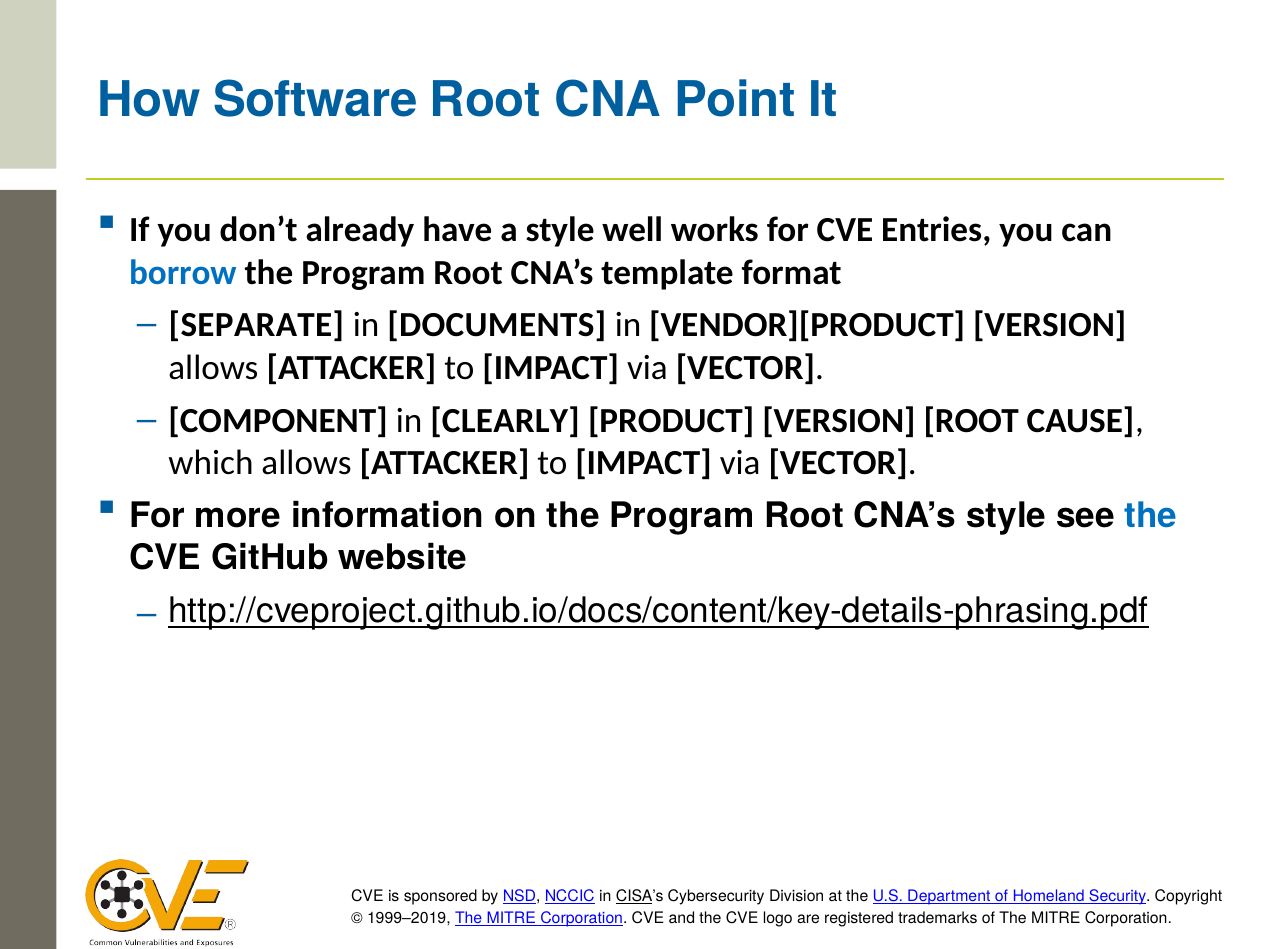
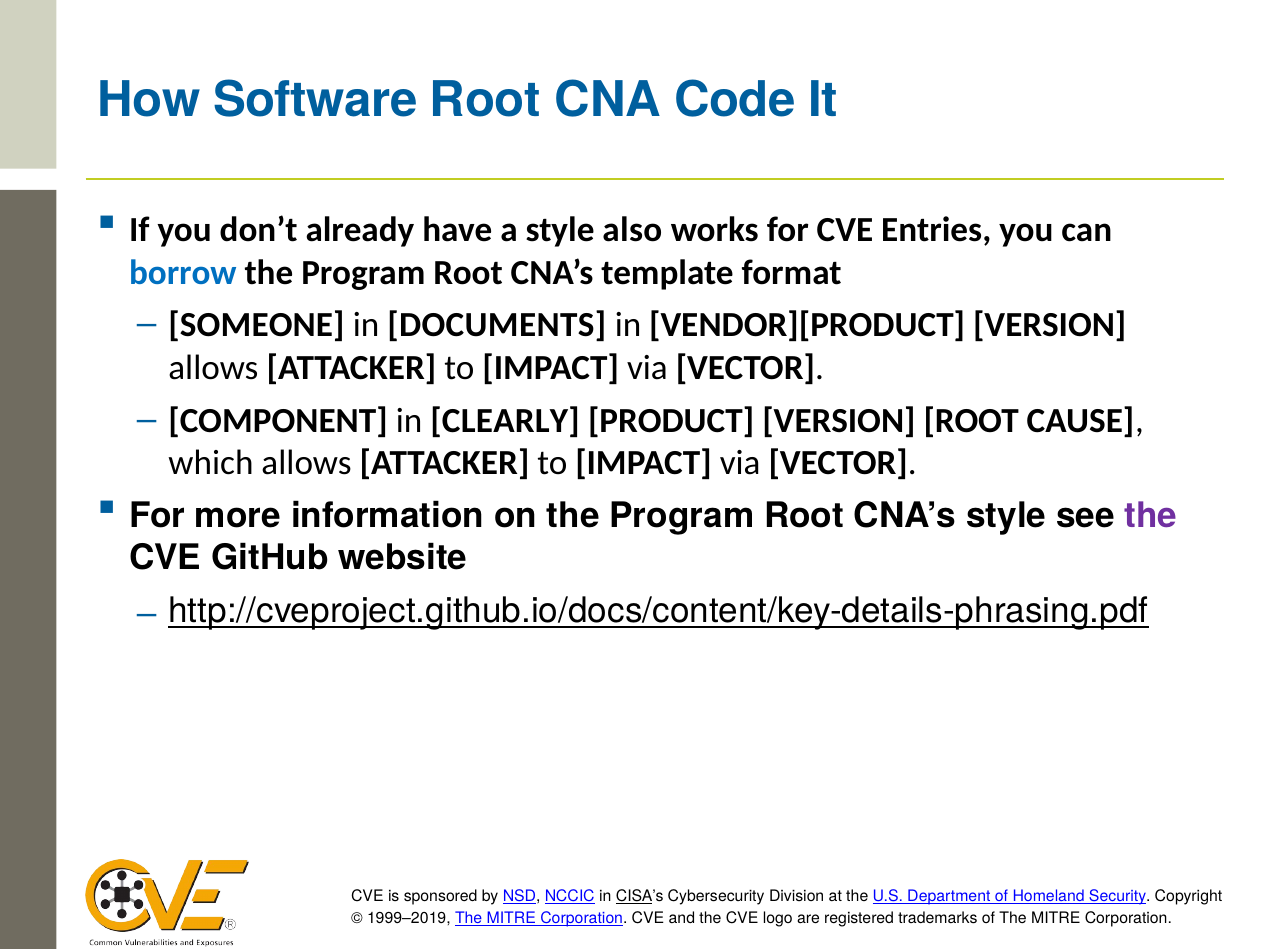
Point: Point -> Code
well: well -> also
SEPARATE: SEPARATE -> SOMEONE
the at (1151, 516) colour: blue -> purple
